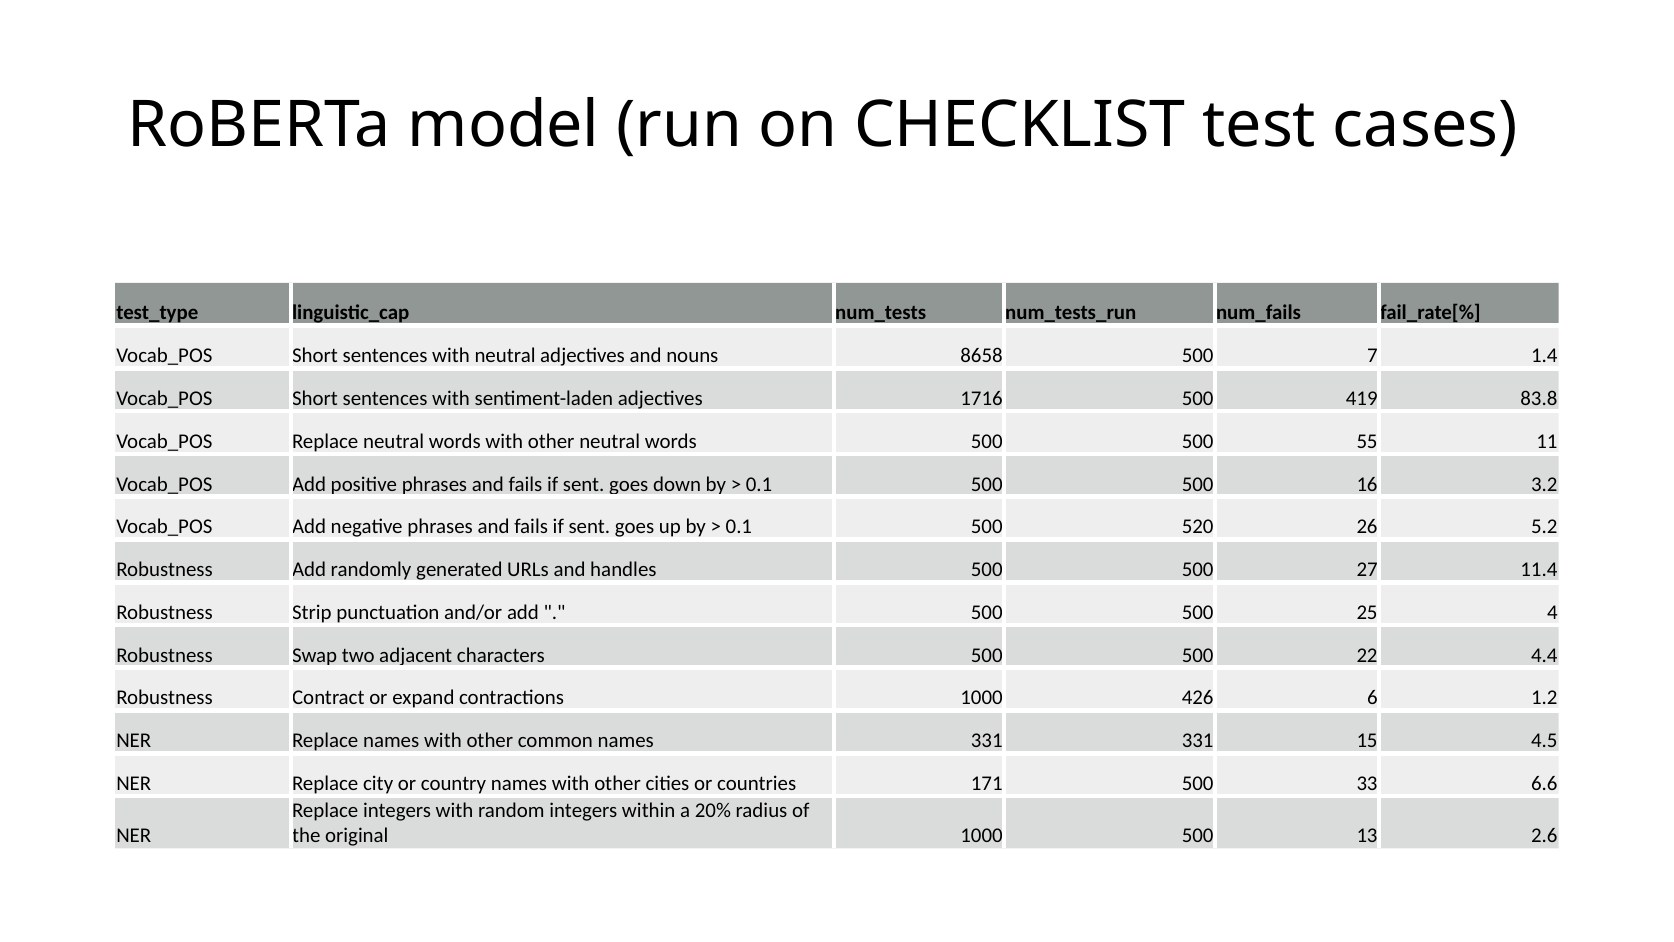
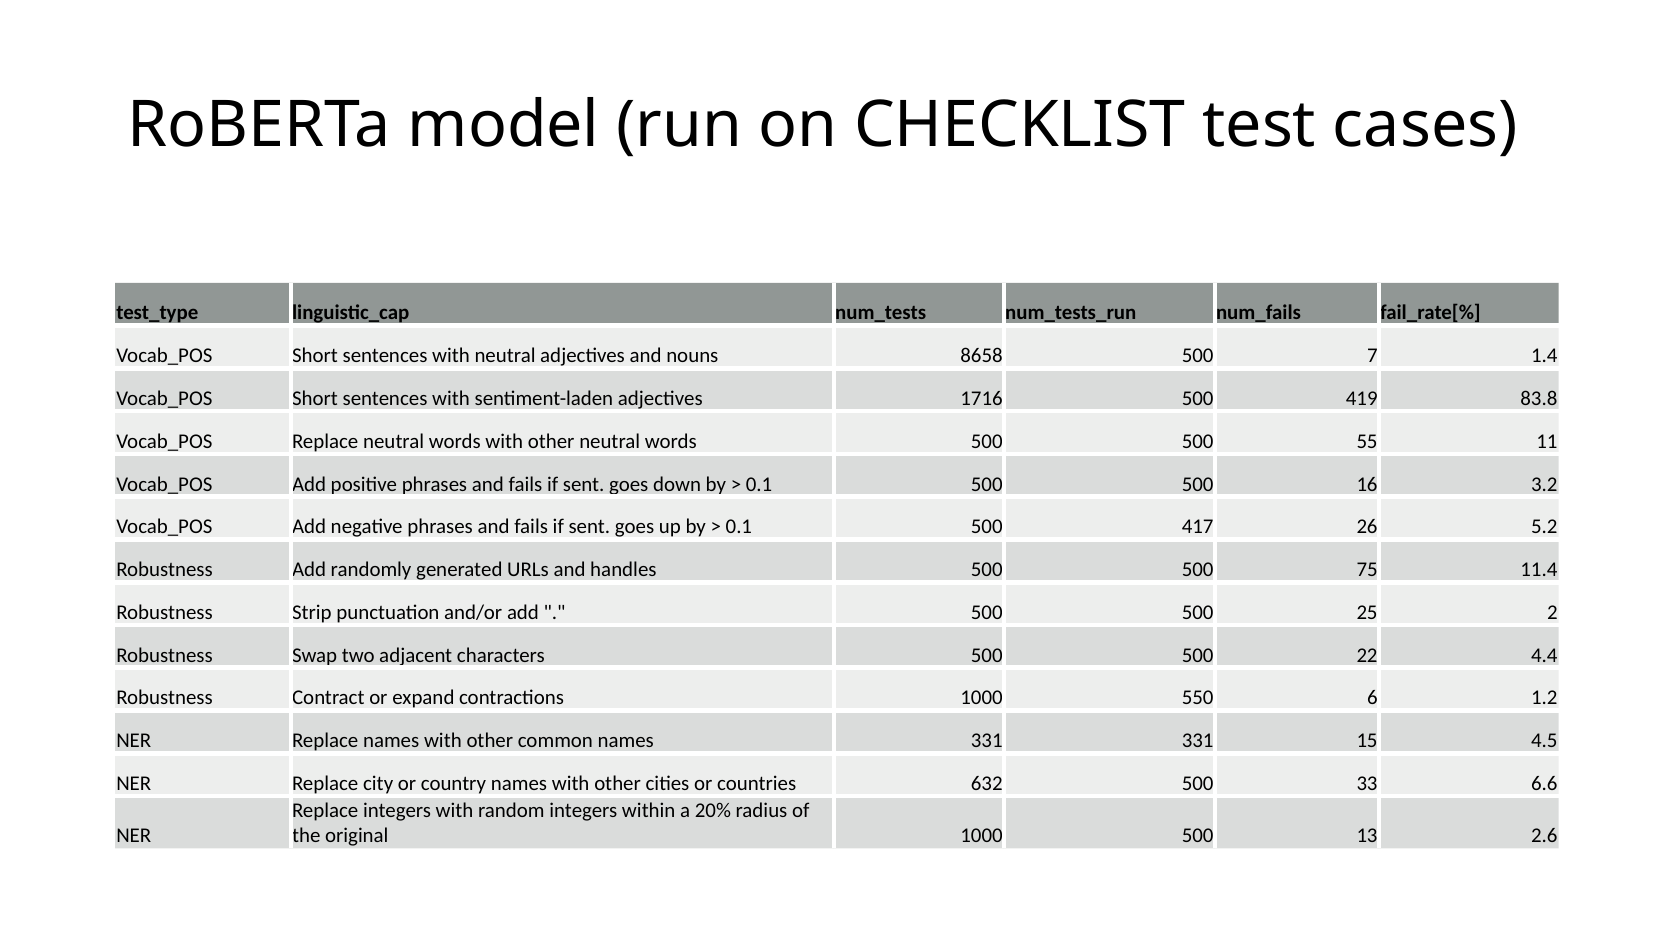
520: 520 -> 417
27: 27 -> 75
4: 4 -> 2
426: 426 -> 550
171: 171 -> 632
